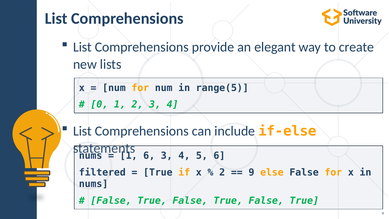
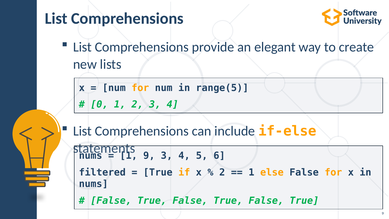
6 at (149, 156): 6 -> 9
9 at (251, 172): 9 -> 1
